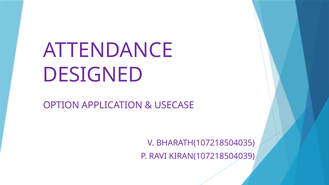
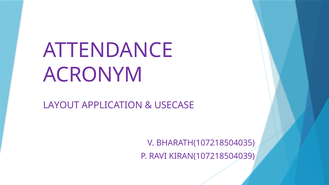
DESIGNED: DESIGNED -> ACRONYM
OPTION: OPTION -> LAYOUT
